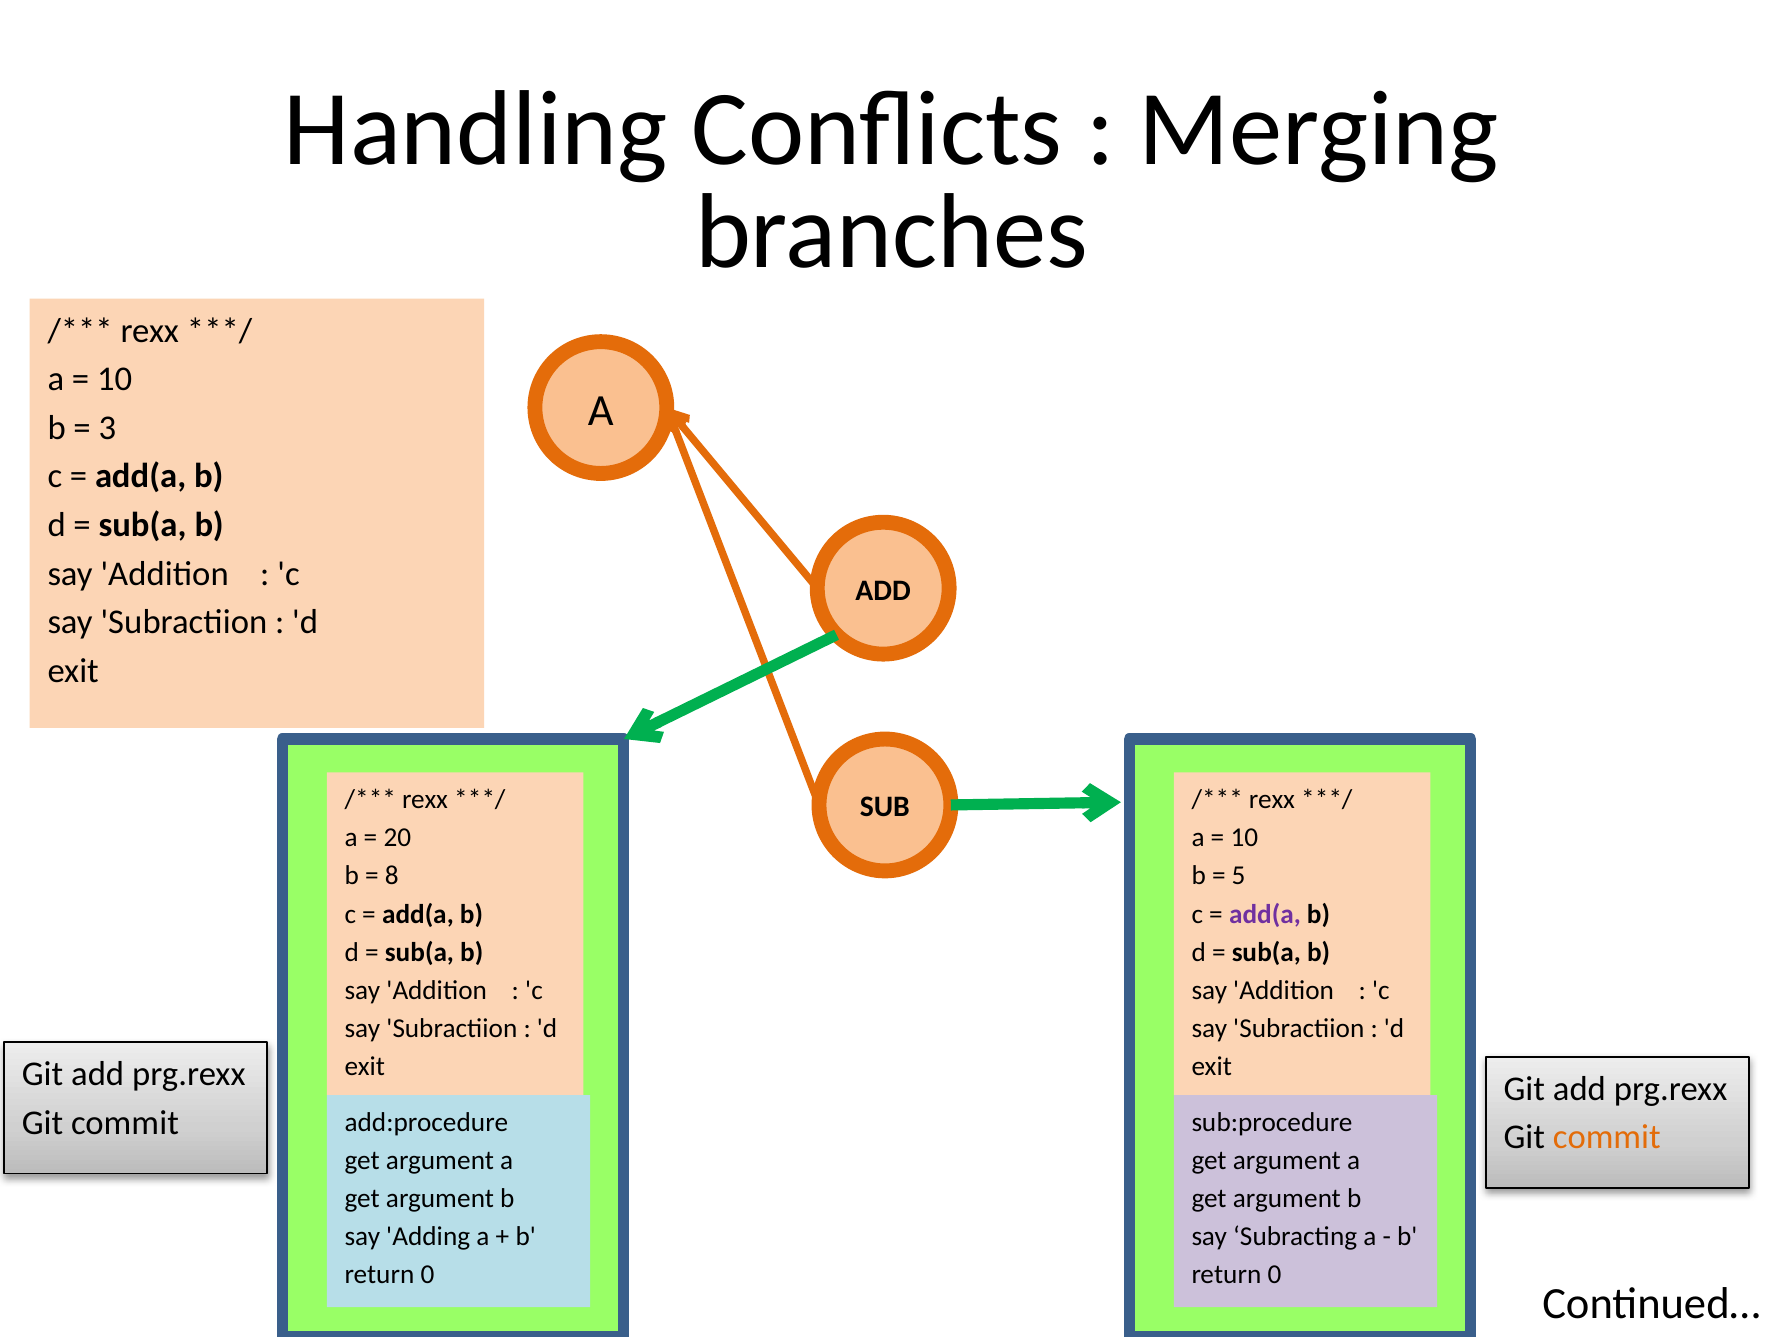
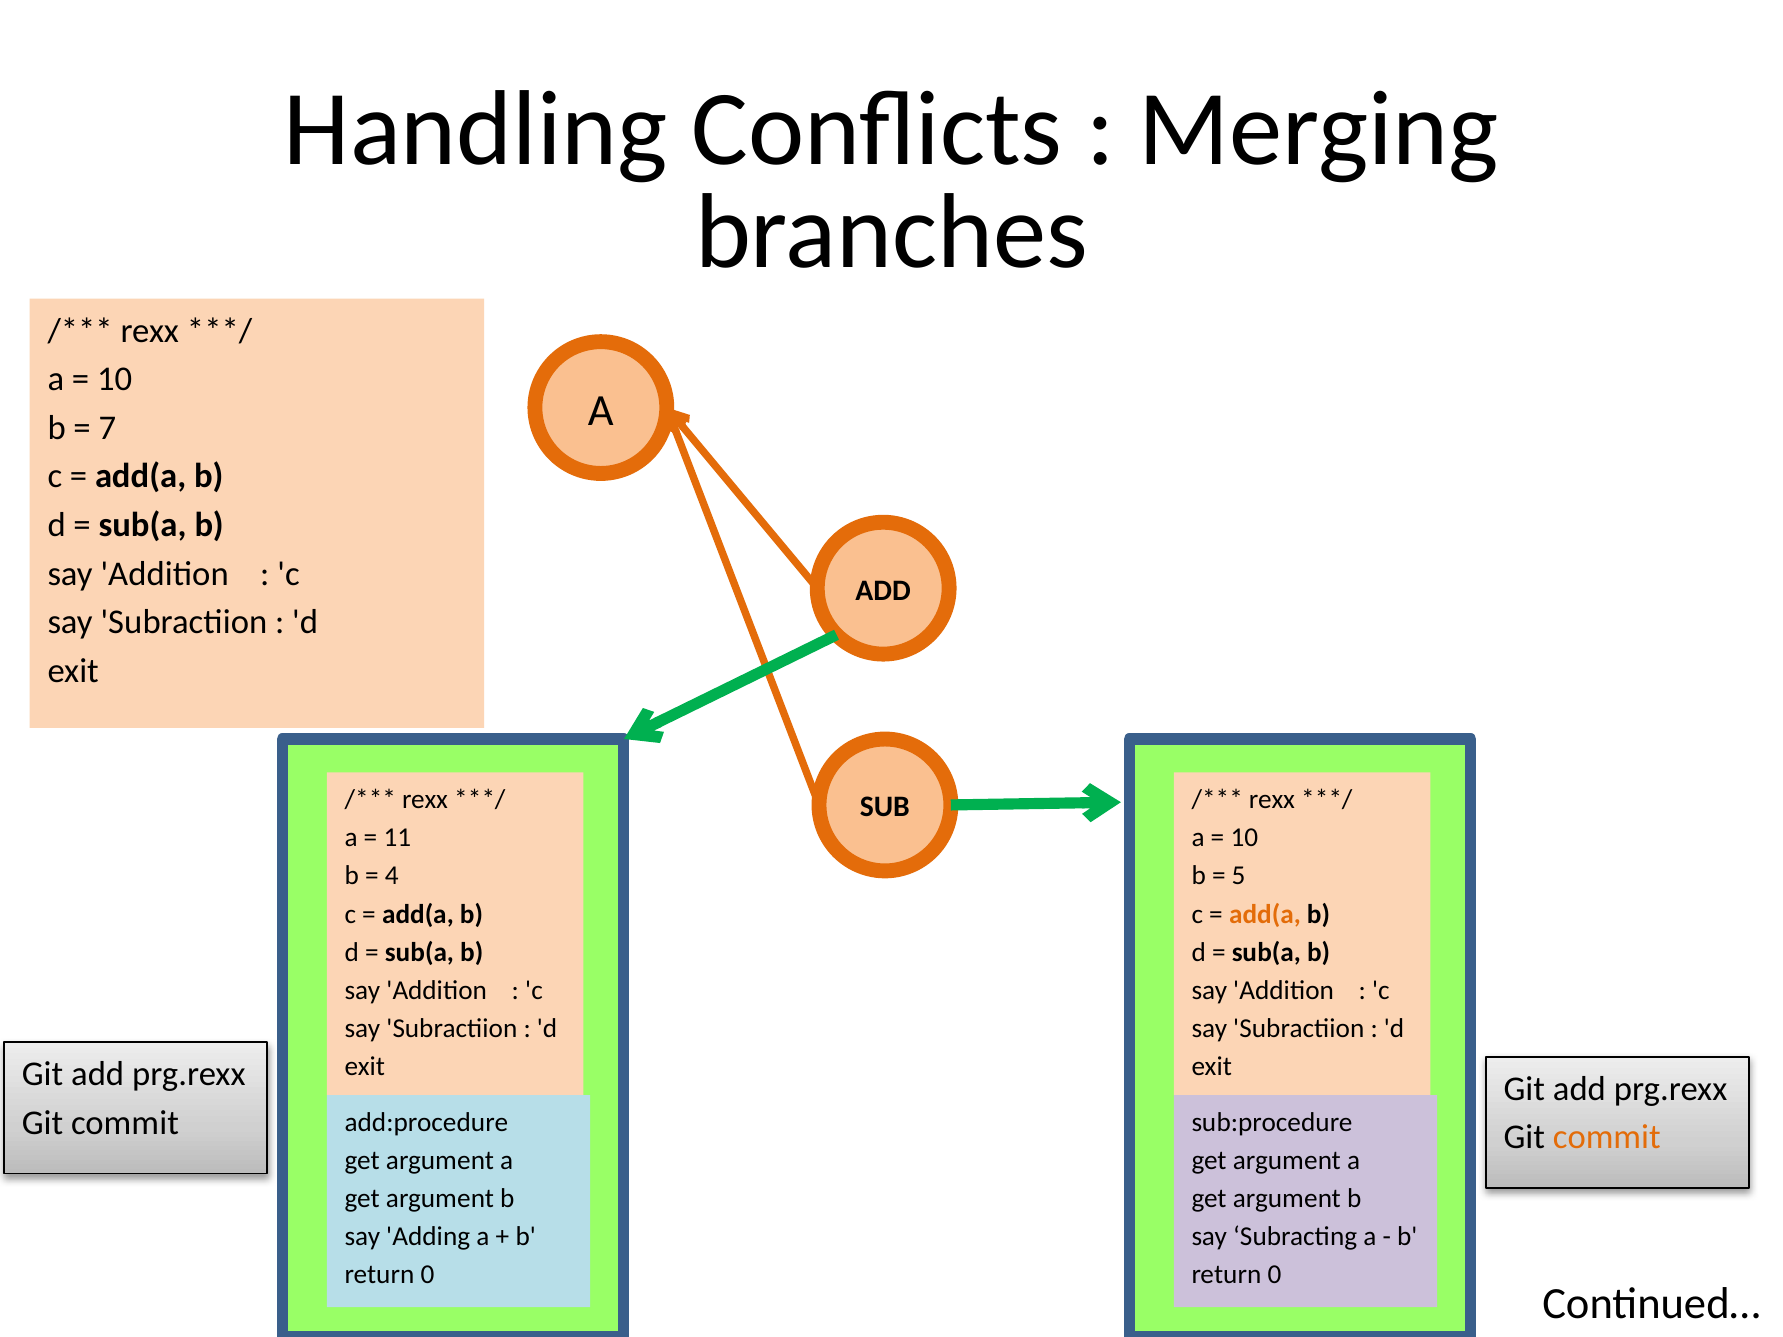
3: 3 -> 7
20: 20 -> 11
8: 8 -> 4
add(a at (1265, 914) colour: purple -> orange
